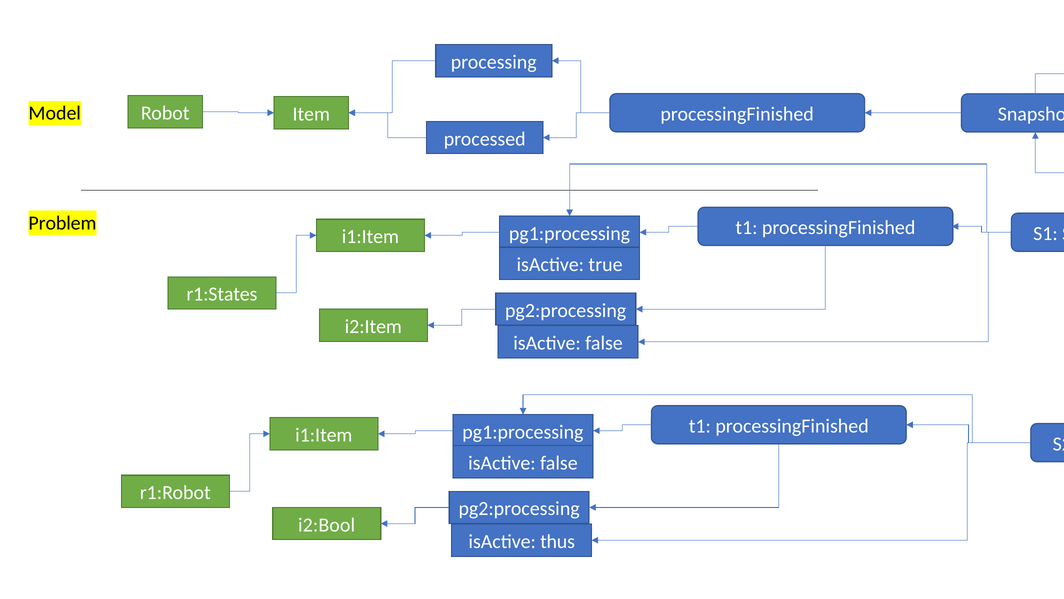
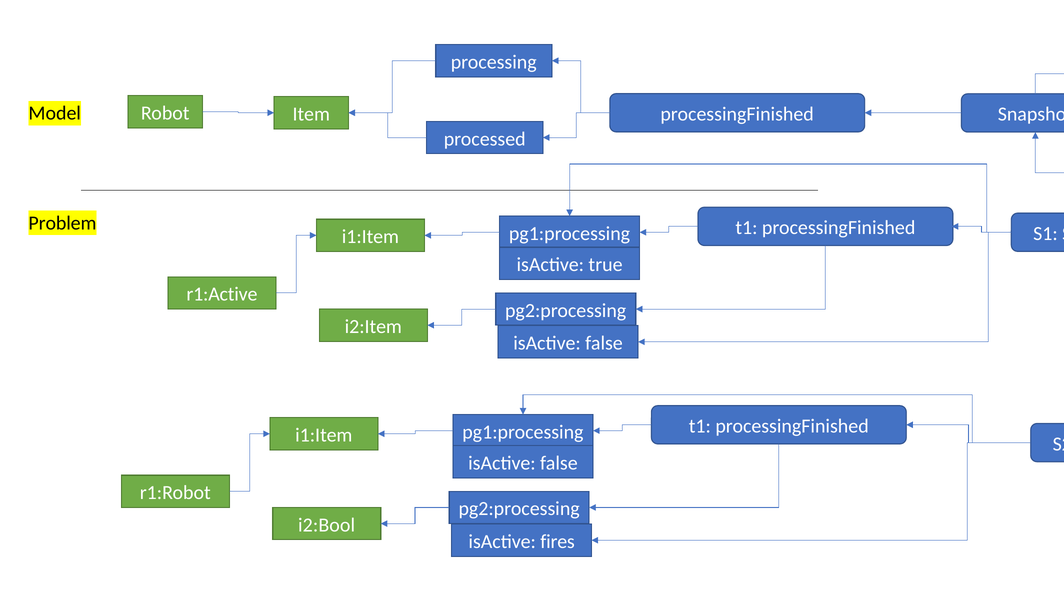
r1:States: r1:States -> r1:Active
thus: thus -> fires
